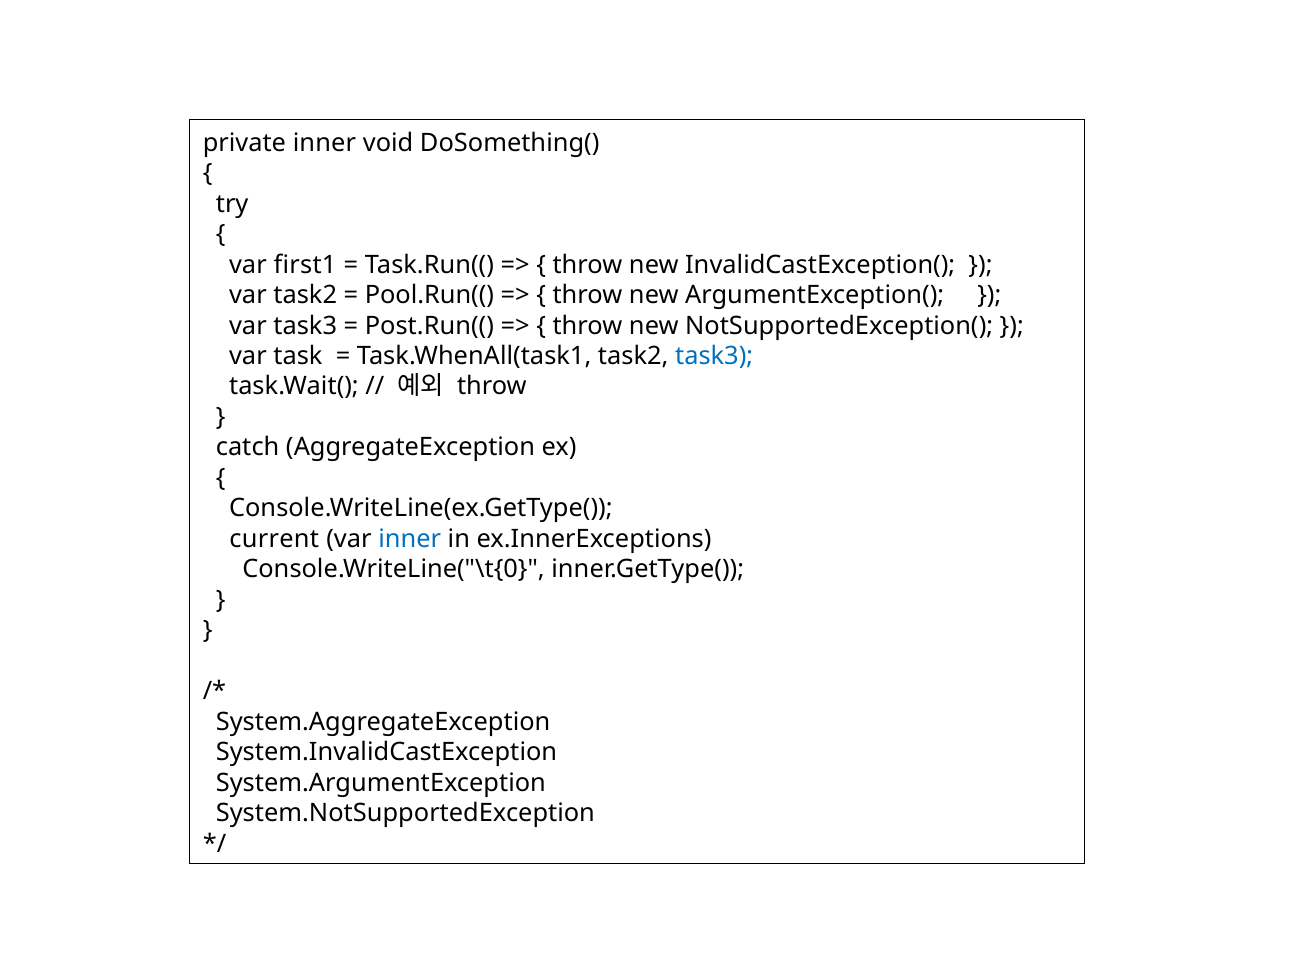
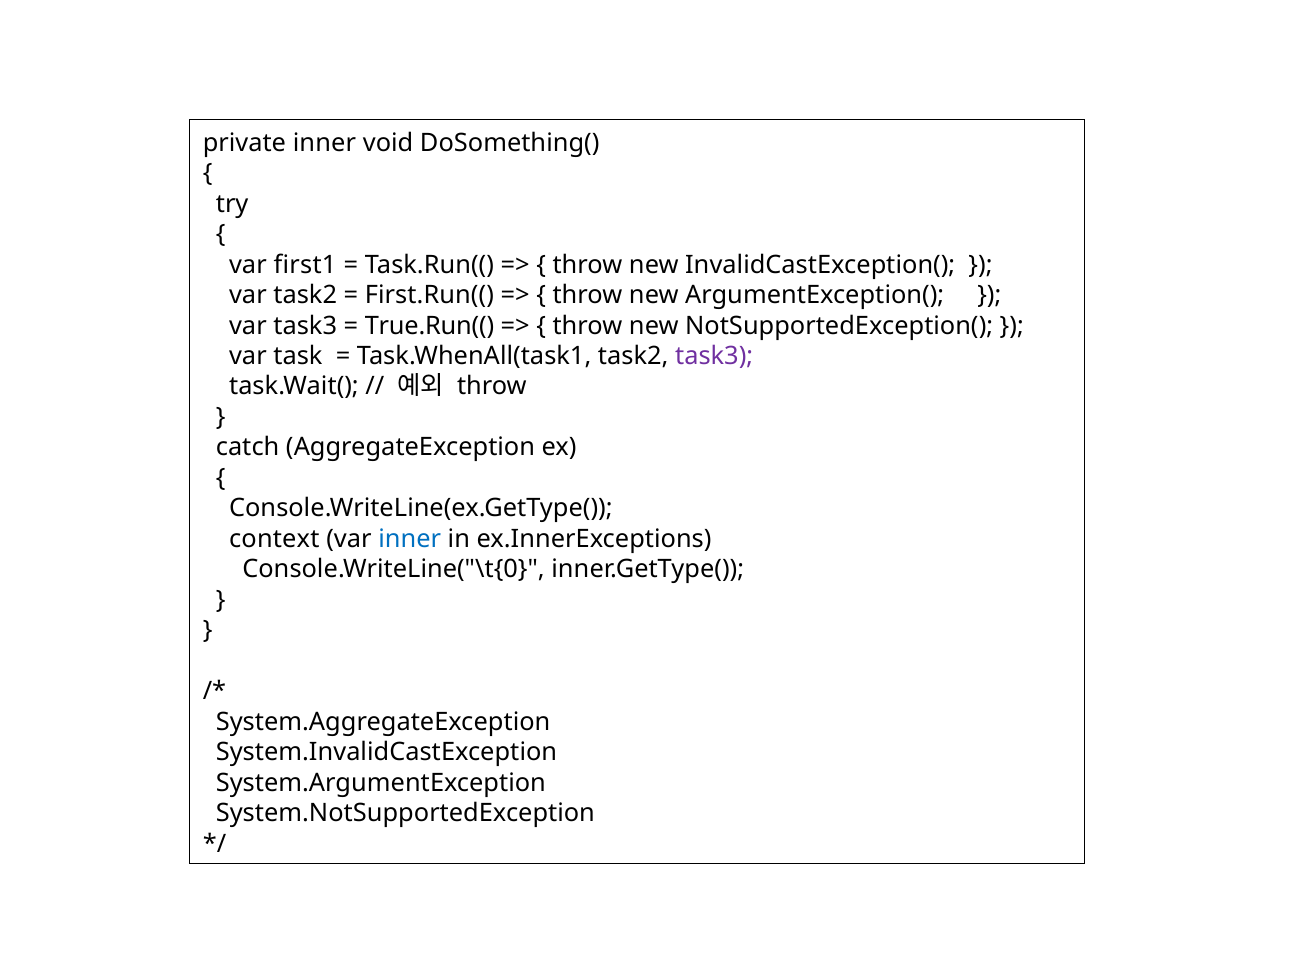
Pool.Run((: Pool.Run(( -> First.Run((
Post.Run((: Post.Run(( -> True.Run((
task3 at (714, 356) colour: blue -> purple
current: current -> context
